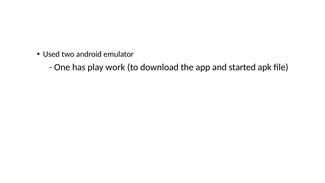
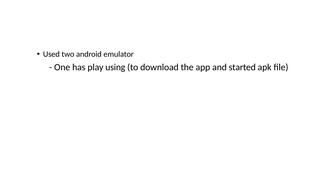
work: work -> using
